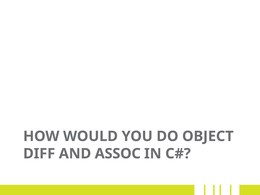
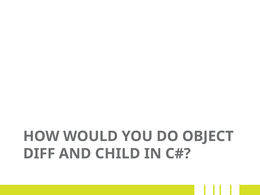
ASSOC: ASSOC -> CHILD
